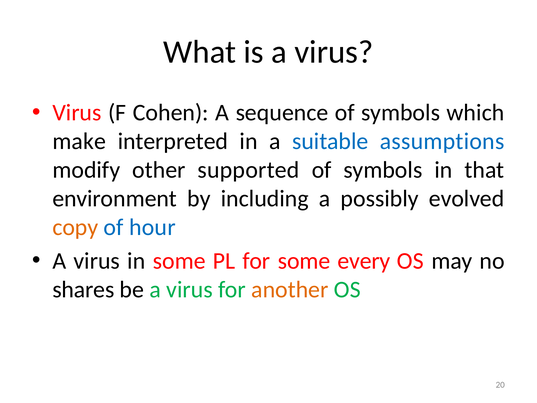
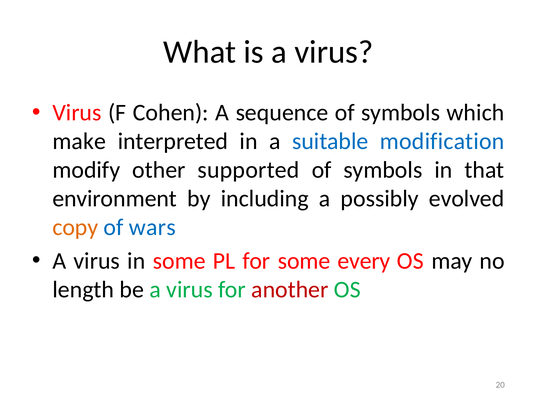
assumptions: assumptions -> modification
hour: hour -> wars
shares: shares -> length
another colour: orange -> red
